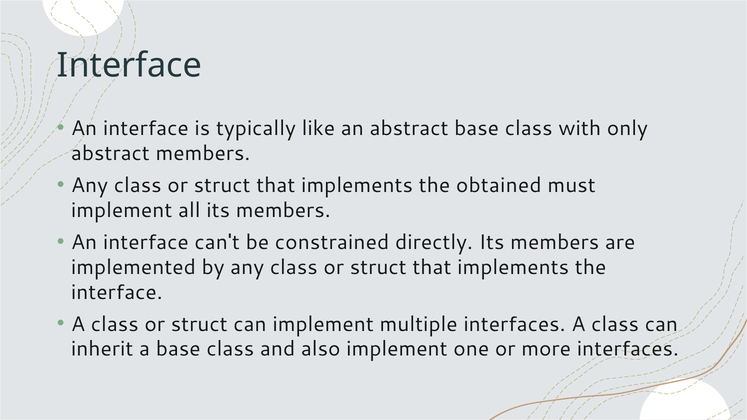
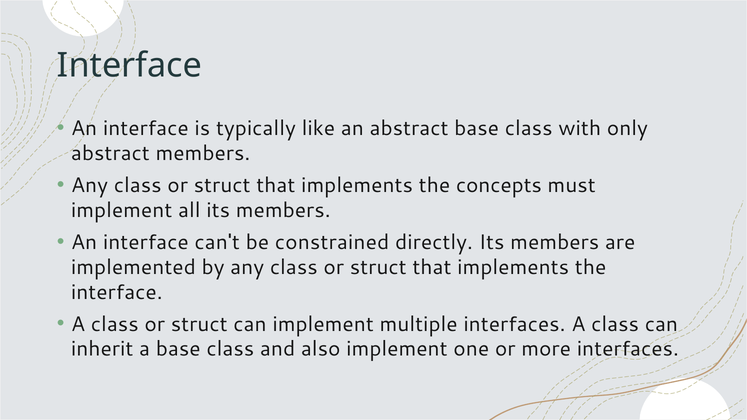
obtained: obtained -> concepts
